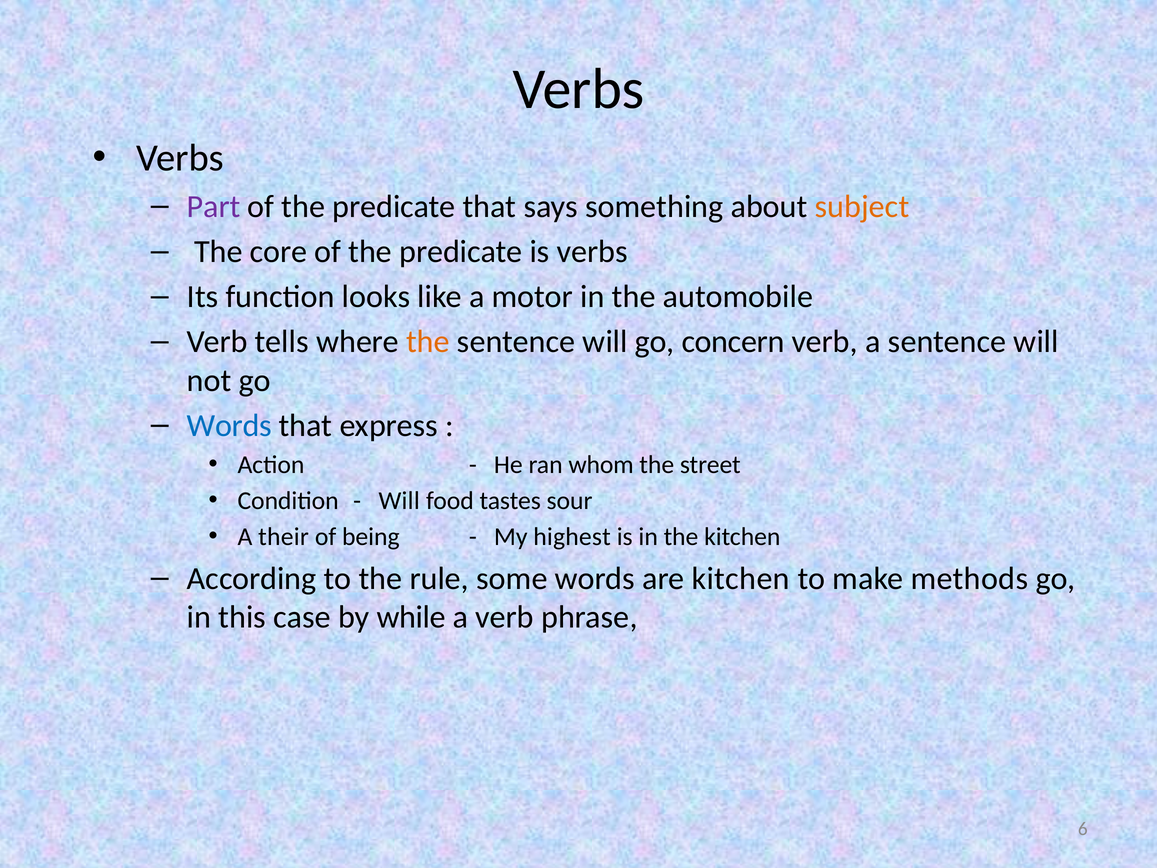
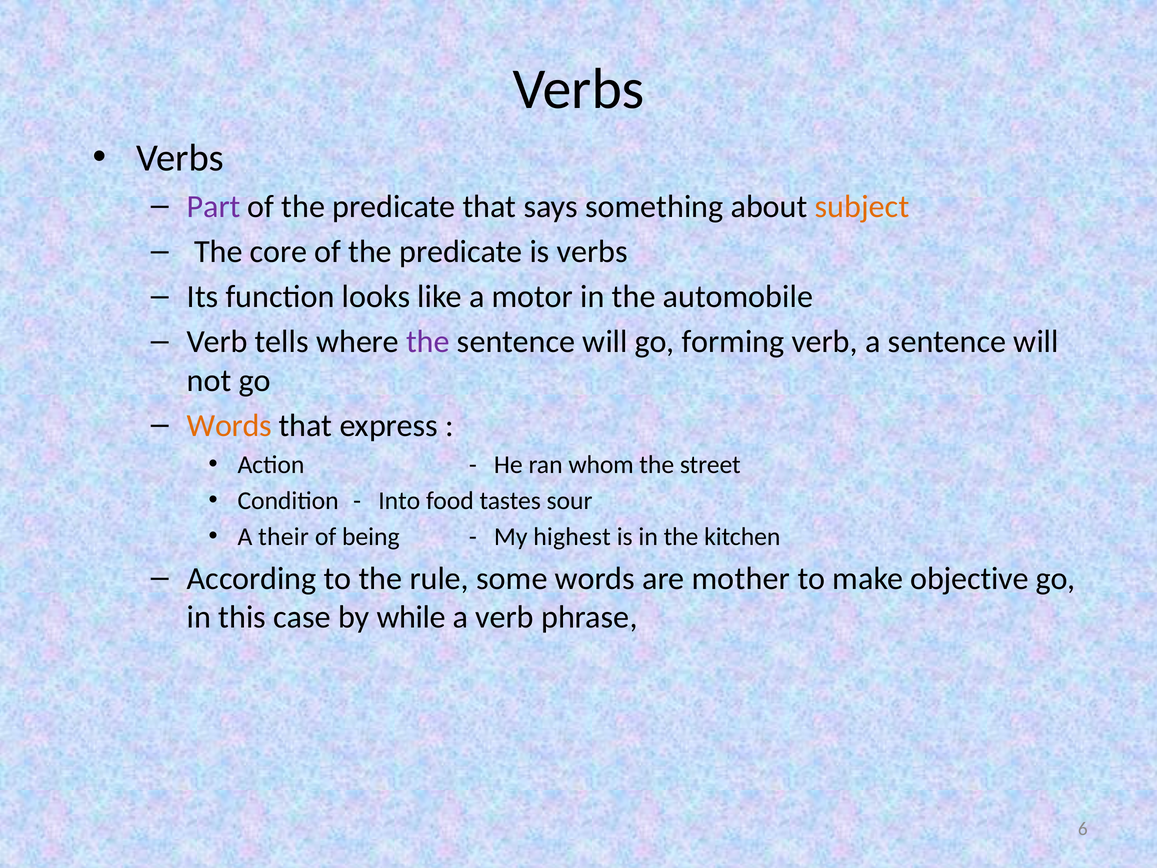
the at (428, 342) colour: orange -> purple
concern: concern -> forming
Words at (229, 425) colour: blue -> orange
Will at (399, 501): Will -> Into
are kitchen: kitchen -> mother
methods: methods -> objective
